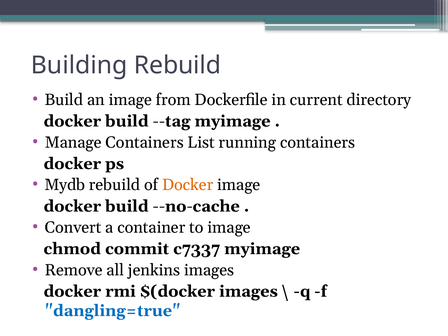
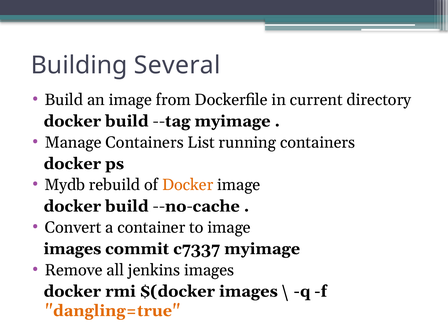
Building Rebuild: Rebuild -> Several
chmod at (72, 249): chmod -> images
dangling=true colour: blue -> orange
